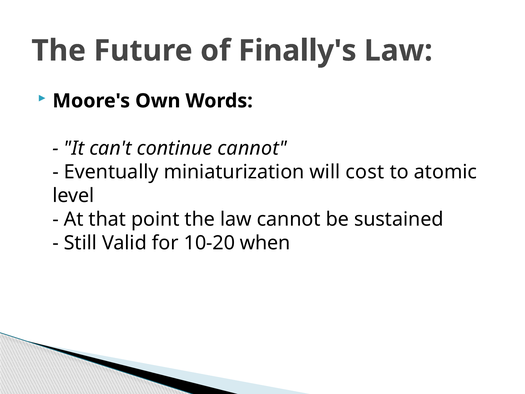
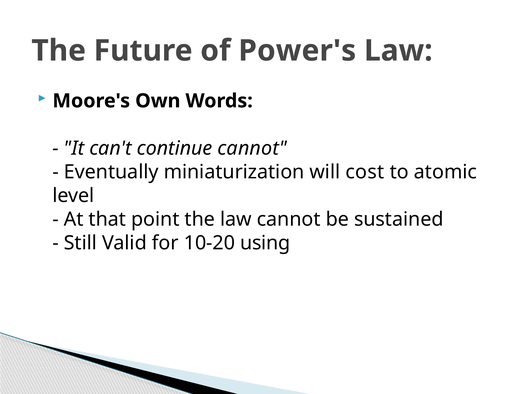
Finally's: Finally's -> Power's
when: when -> using
